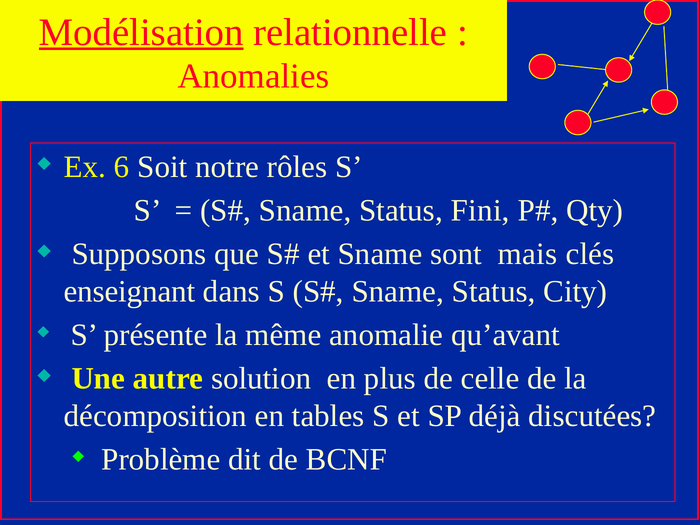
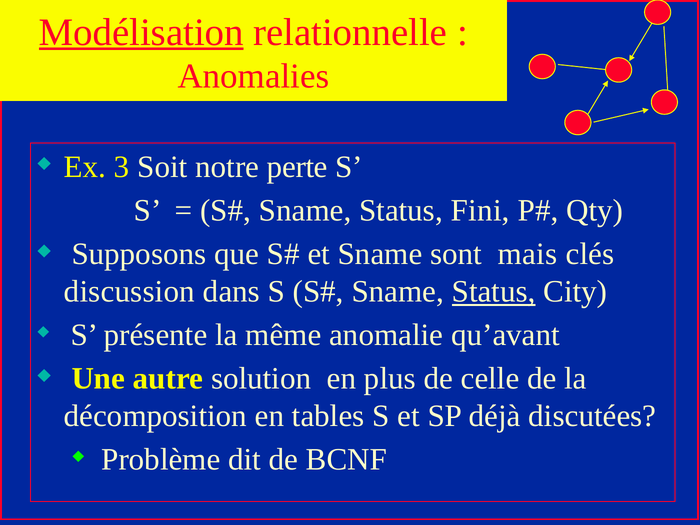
6: 6 -> 3
rôles: rôles -> perte
enseignant: enseignant -> discussion
Status at (494, 292) underline: none -> present
